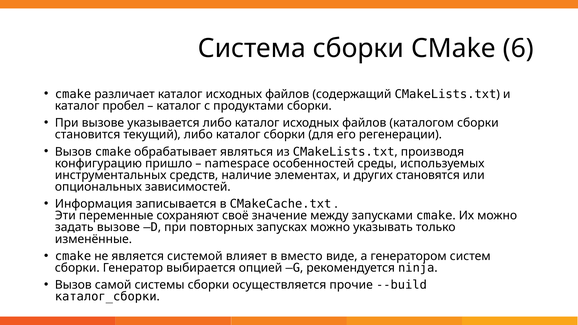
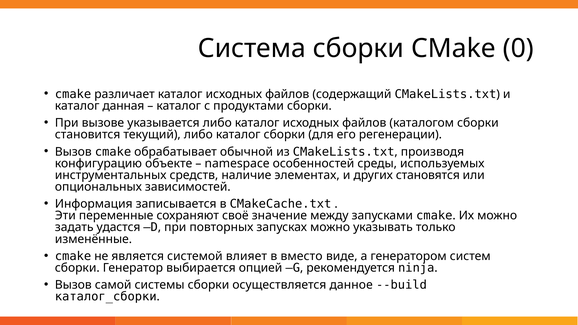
6: 6 -> 0
пробел: пробел -> данная
являться: являться -> обычной
пришло: пришло -> объекте
задать вызове: вызове -> удастся
прочие: прочие -> данное
